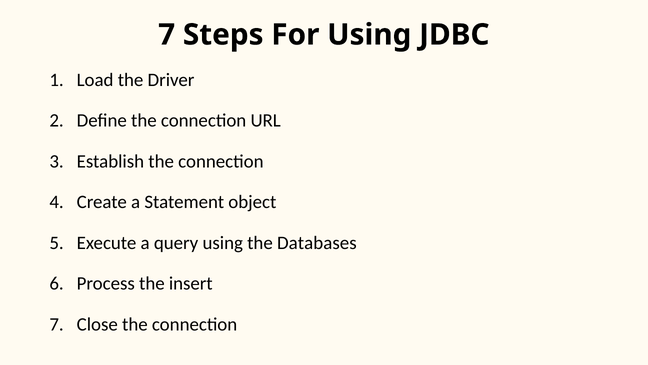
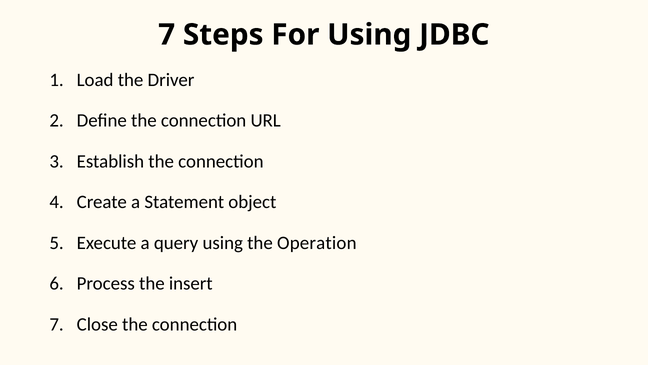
Databases: Databases -> Operation
